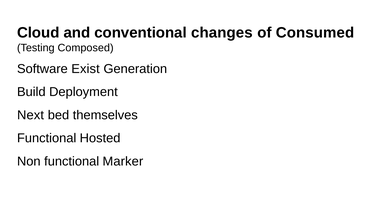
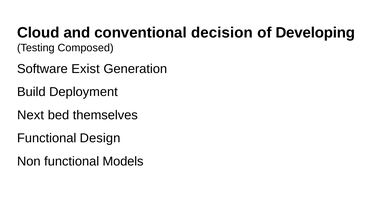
changes: changes -> decision
Consumed: Consumed -> Developing
Hosted: Hosted -> Design
Marker: Marker -> Models
